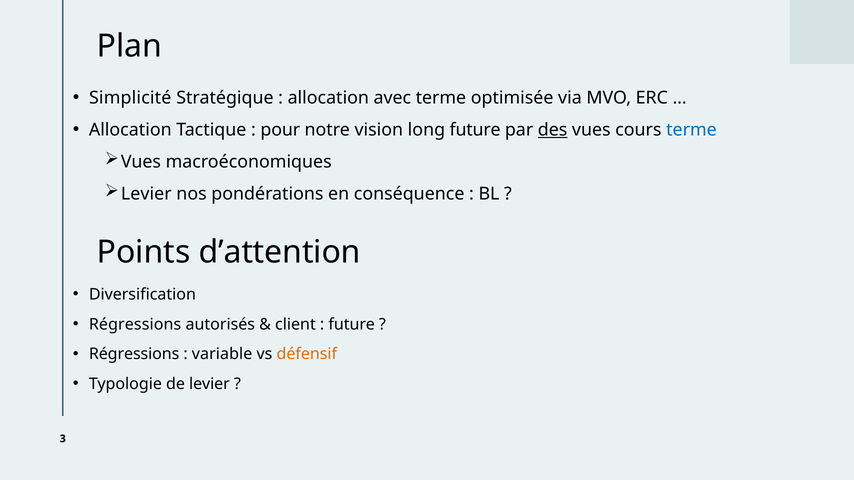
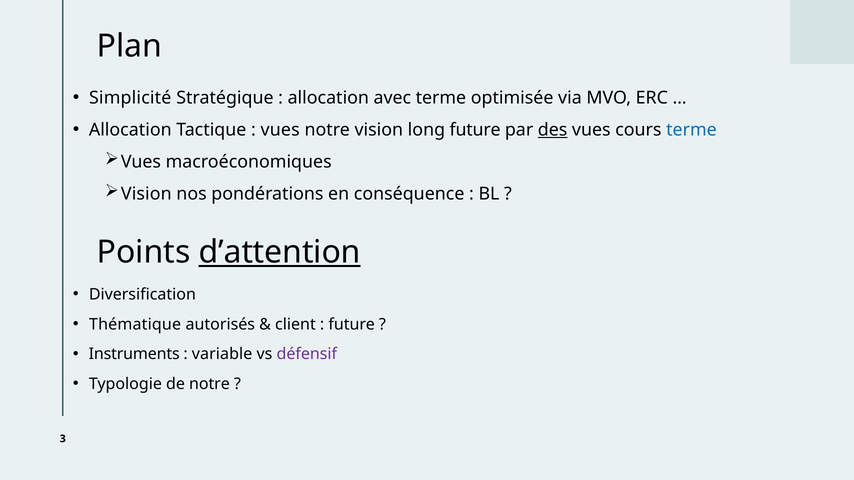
pour at (280, 130): pour -> vues
Levier at (146, 194): Levier -> Vision
d’attention underline: none -> present
Régressions at (135, 325): Régressions -> Thématique
Régressions at (134, 354): Régressions -> Instruments
défensif colour: orange -> purple
de levier: levier -> notre
